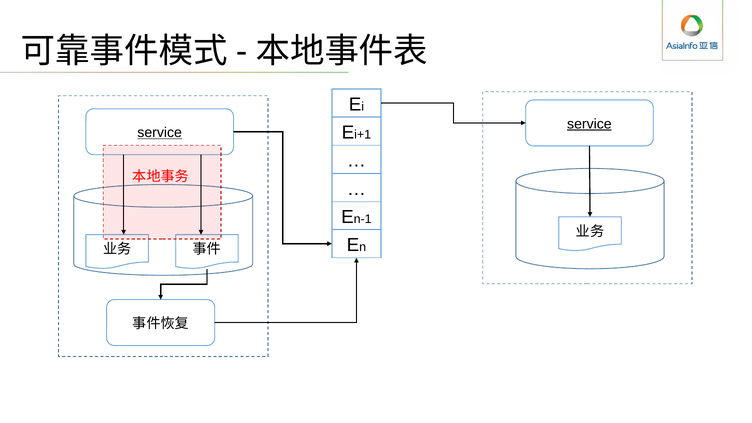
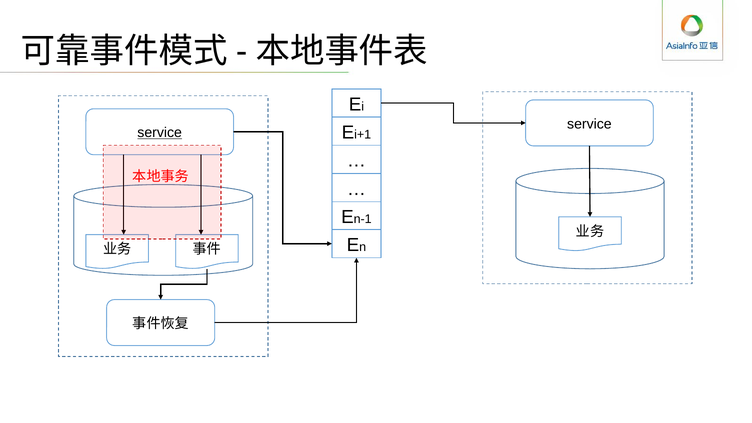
service at (589, 124) underline: present -> none
